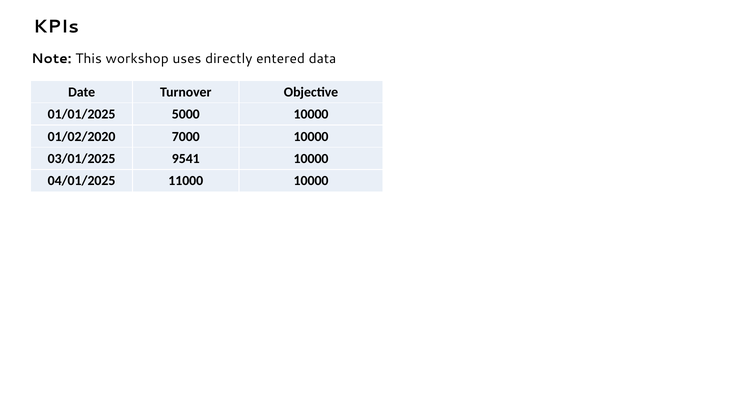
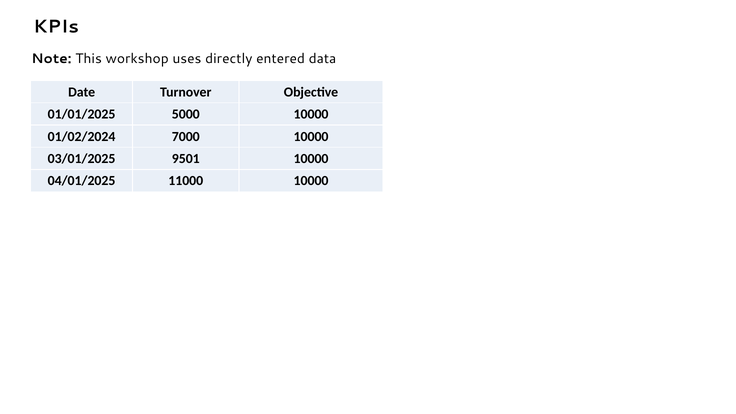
01/02/2020: 01/02/2020 -> 01/02/2024
9541: 9541 -> 9501
